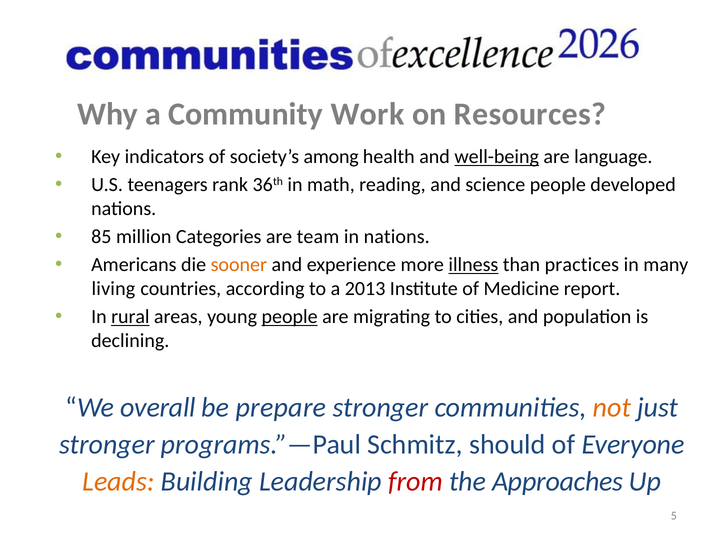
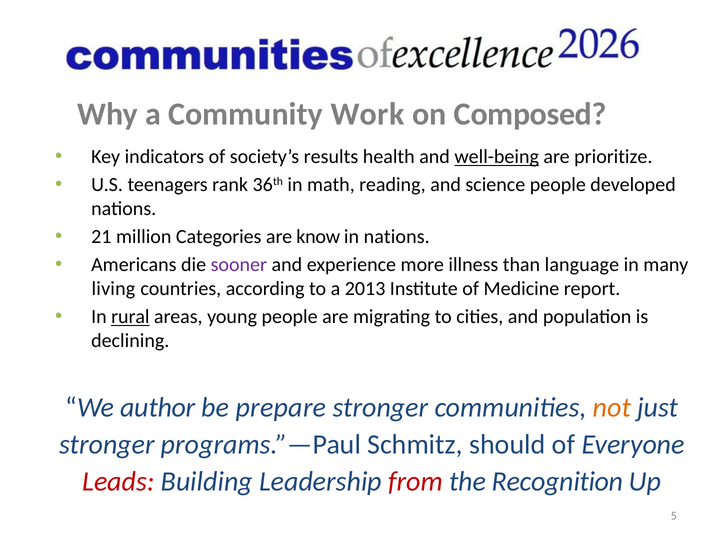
Resources: Resources -> Composed
among: among -> results
language: language -> prioritize
85: 85 -> 21
team: team -> know
sooner colour: orange -> purple
illness underline: present -> none
practices: practices -> language
people at (290, 317) underline: present -> none
overall: overall -> author
Leads colour: orange -> red
Approaches: Approaches -> Recognition
